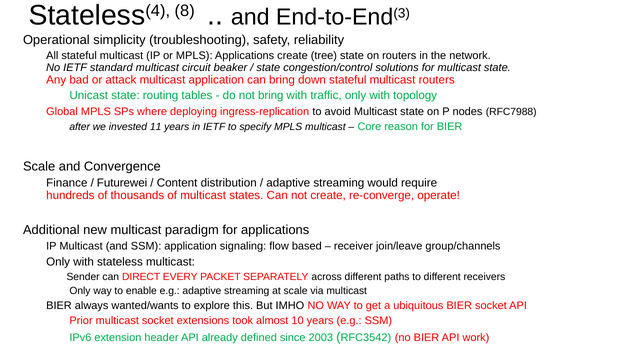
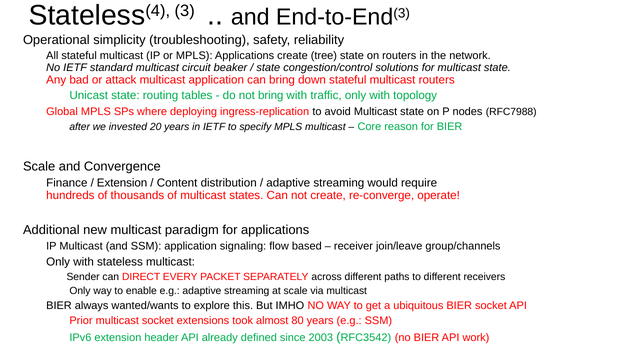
8: 8 -> 3
11: 11 -> 20
Futurewei at (122, 183): Futurewei -> Extension
10: 10 -> 80
